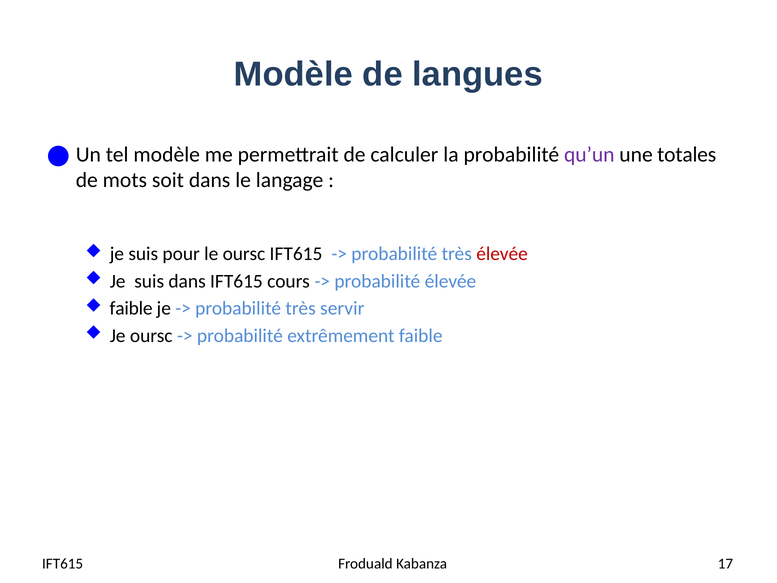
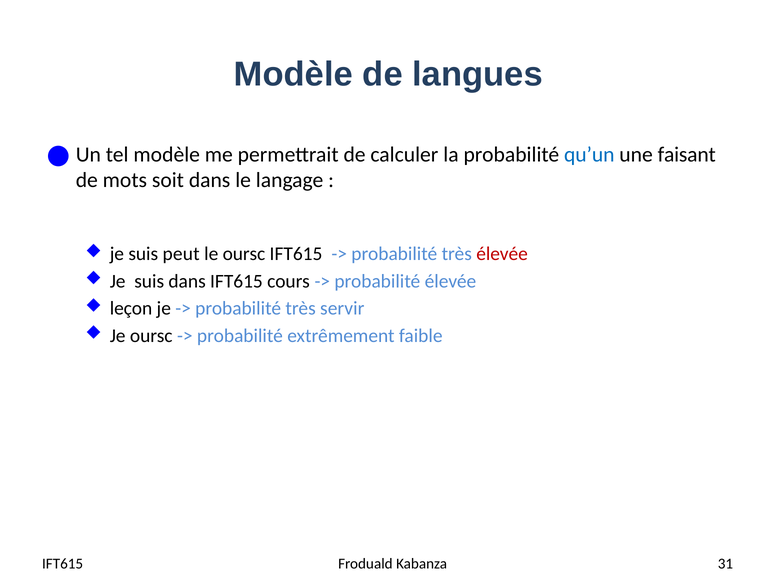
qu’un colour: purple -> blue
totales: totales -> faisant
pour: pour -> peut
faible at (131, 308): faible -> leçon
17: 17 -> 31
